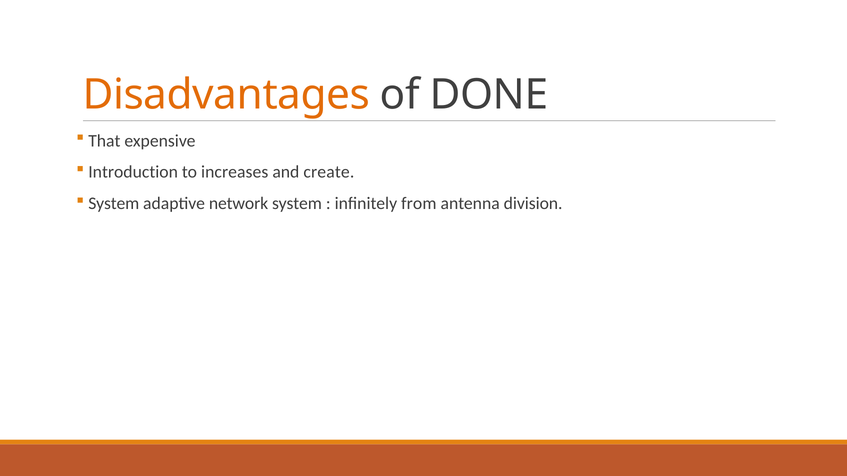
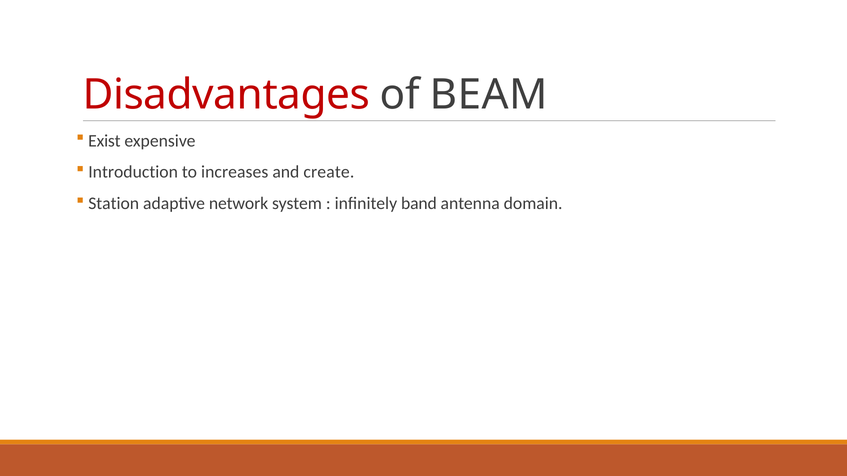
Disadvantages colour: orange -> red
DONE: DONE -> BEAM
That: That -> Exist
System at (114, 204): System -> Station
from: from -> band
division: division -> domain
